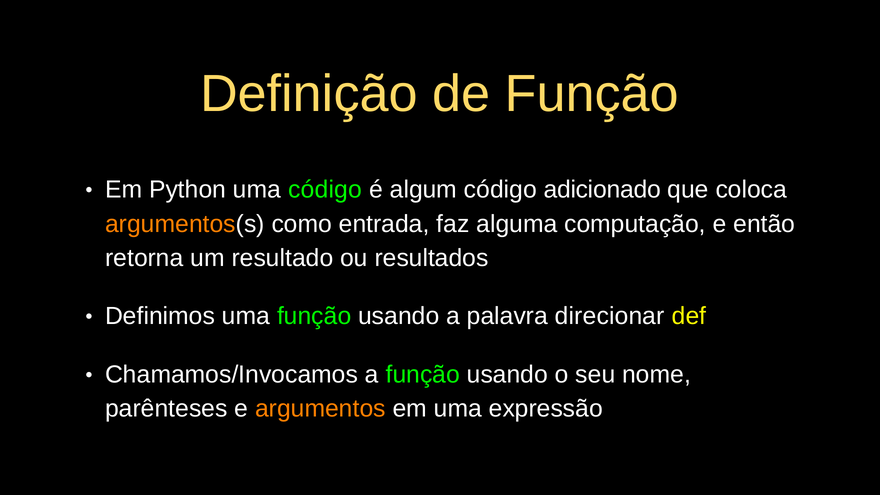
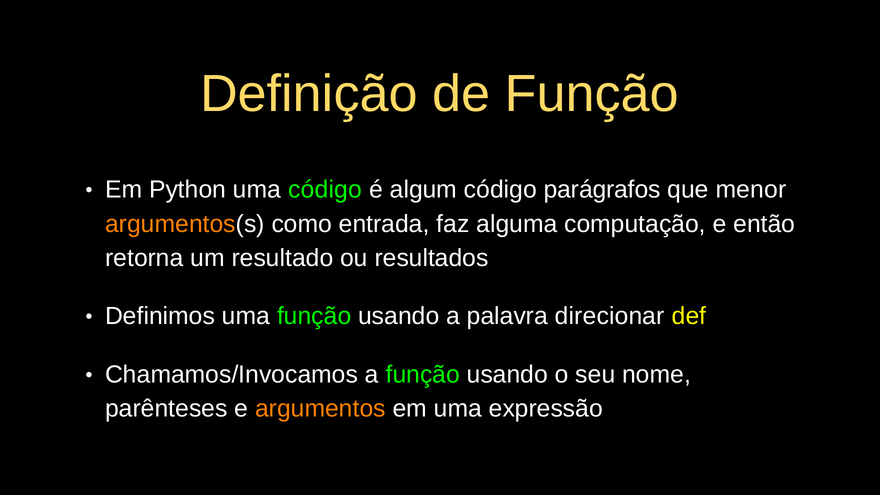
adicionado: adicionado -> parágrafos
coloca: coloca -> menor
